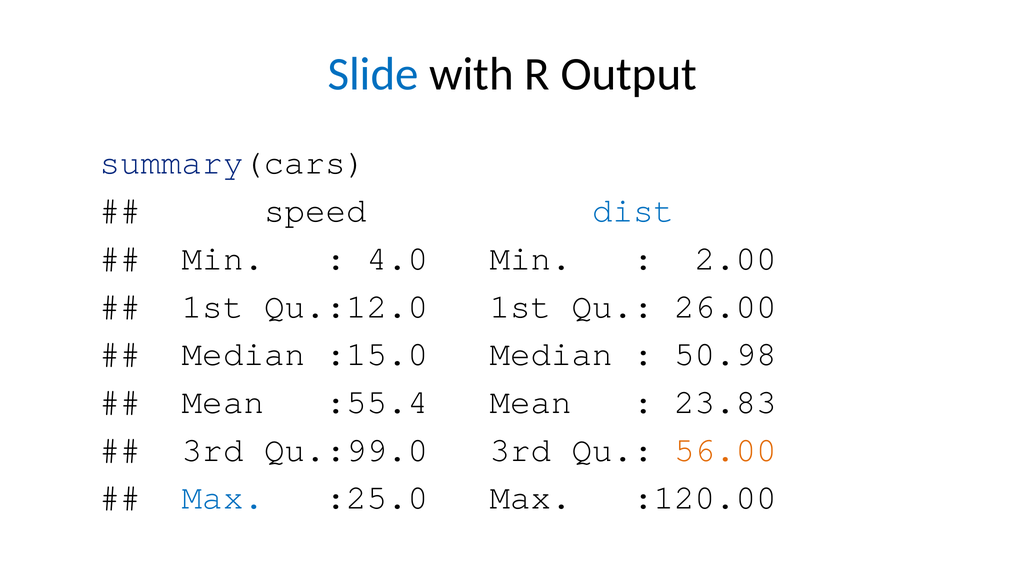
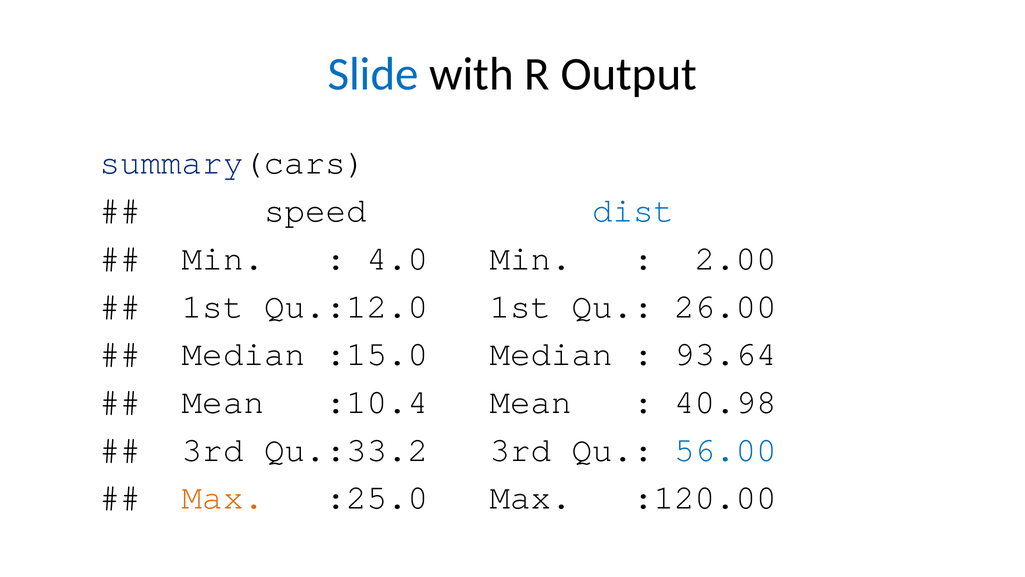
50.98: 50.98 -> 93.64
:55.4: :55.4 -> :10.4
23.83: 23.83 -> 40.98
Qu.:99.0: Qu.:99.0 -> Qu.:33.2
56.00 colour: orange -> blue
Max at (223, 497) colour: blue -> orange
